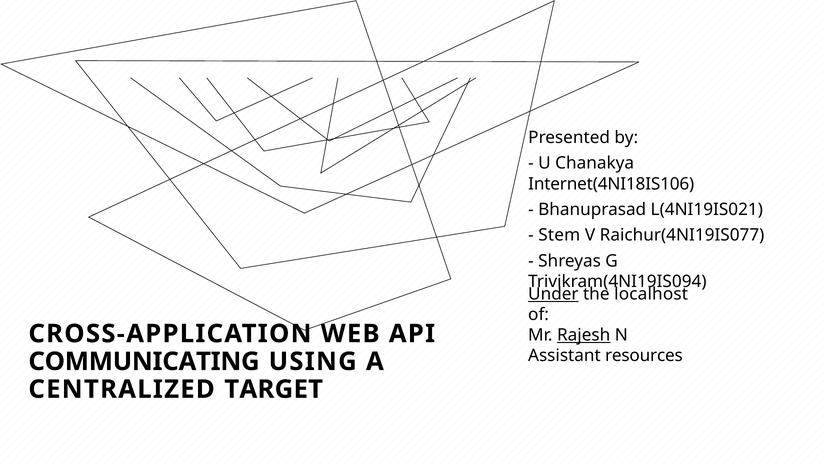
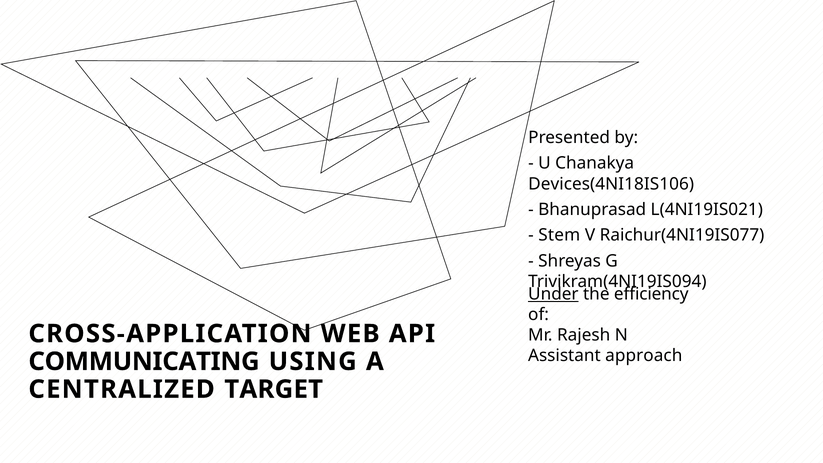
Internet(4NI18IS106: Internet(4NI18IS106 -> Devices(4NI18IS106
localhost: localhost -> efficiency
Rajesh underline: present -> none
resources: resources -> approach
